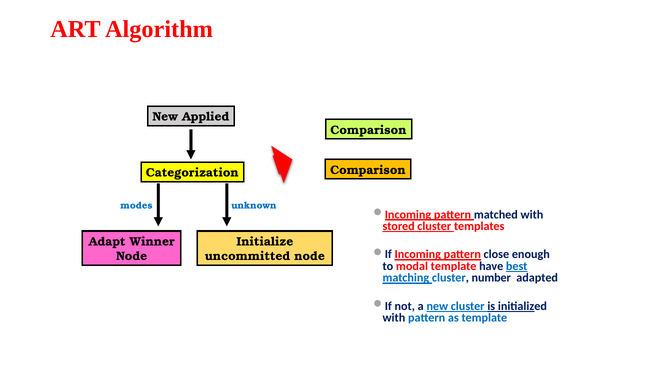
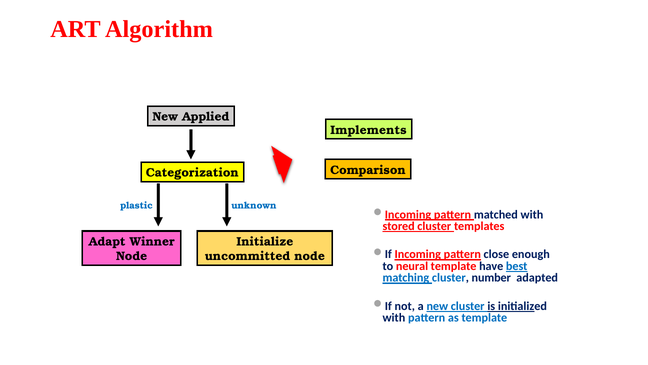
Comparison at (368, 130): Comparison -> Implements
modes: modes -> plastic
modal: modal -> neural
